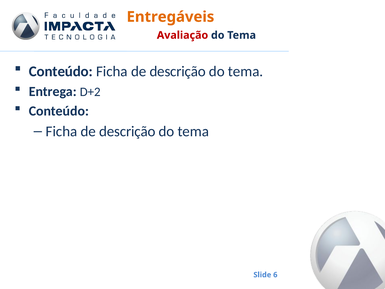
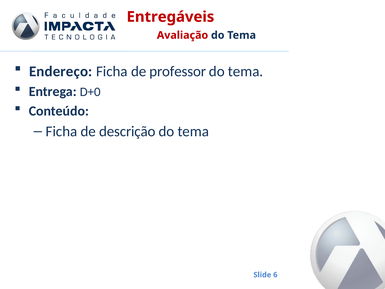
Entregáveis colour: orange -> red
Conteúdo at (61, 71): Conteúdo -> Endereço
descrição at (178, 71): descrição -> professor
D+2: D+2 -> D+0
